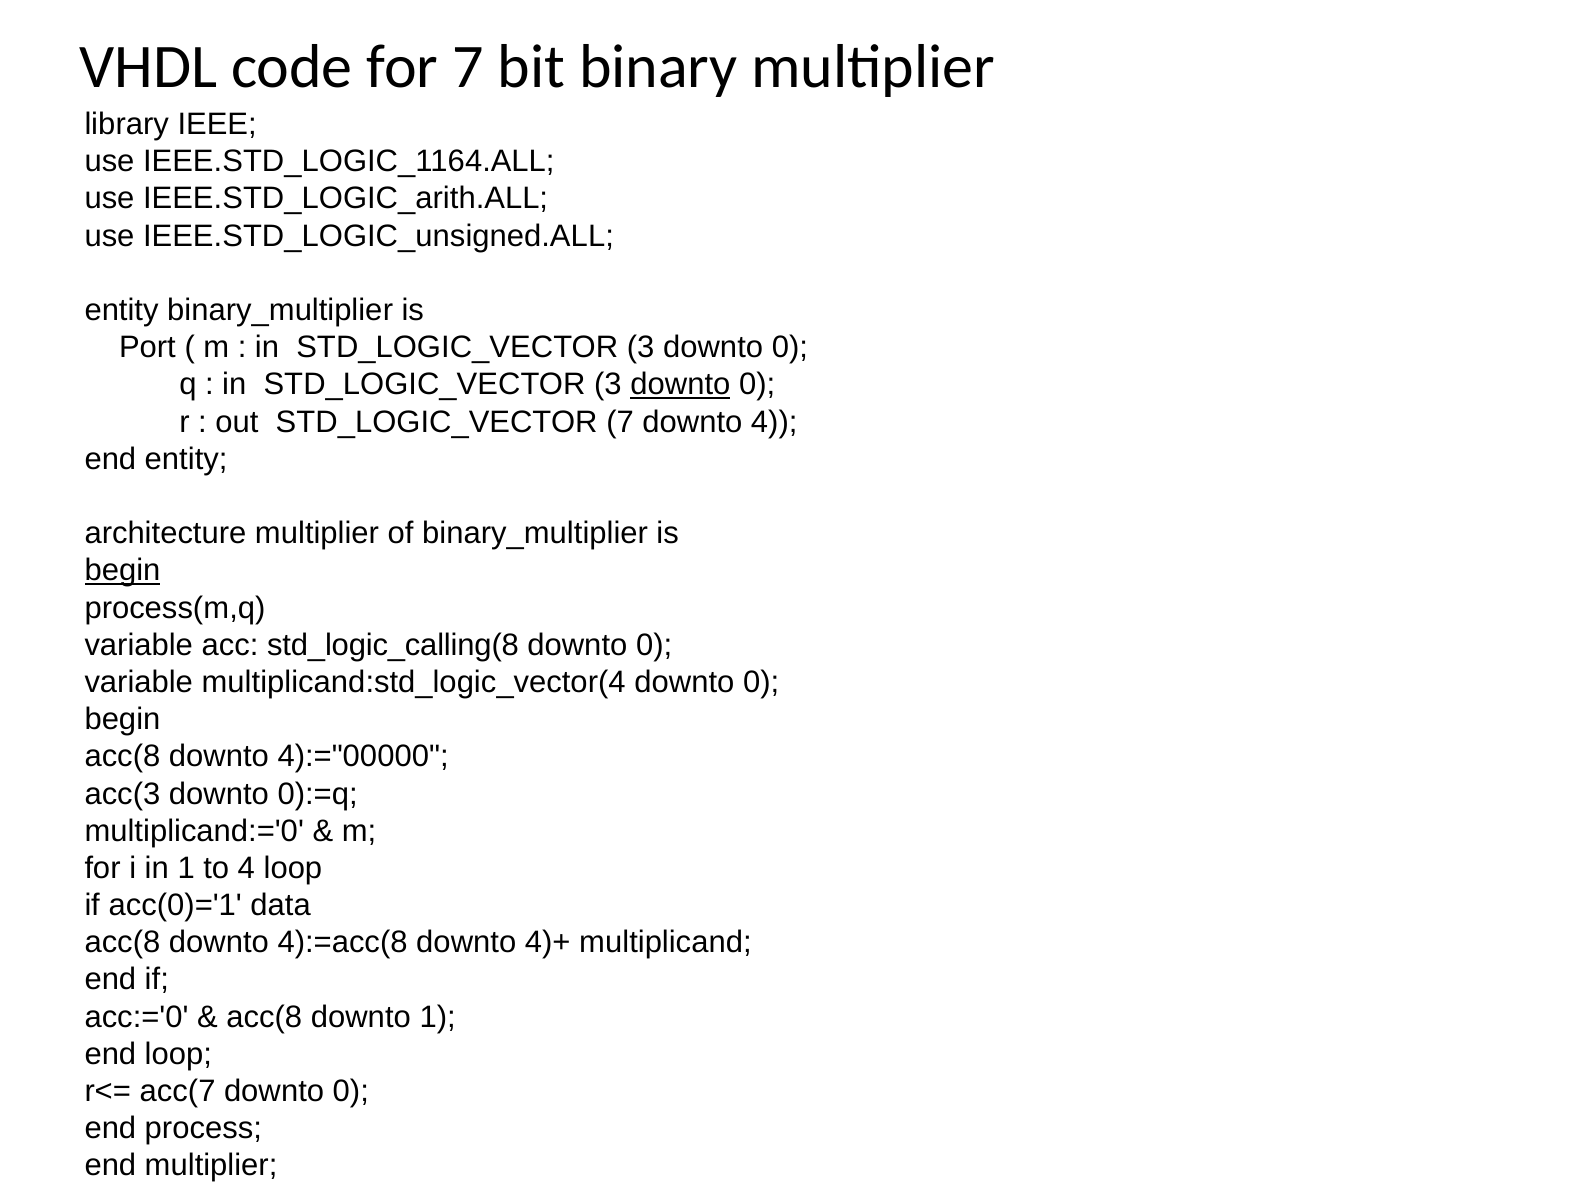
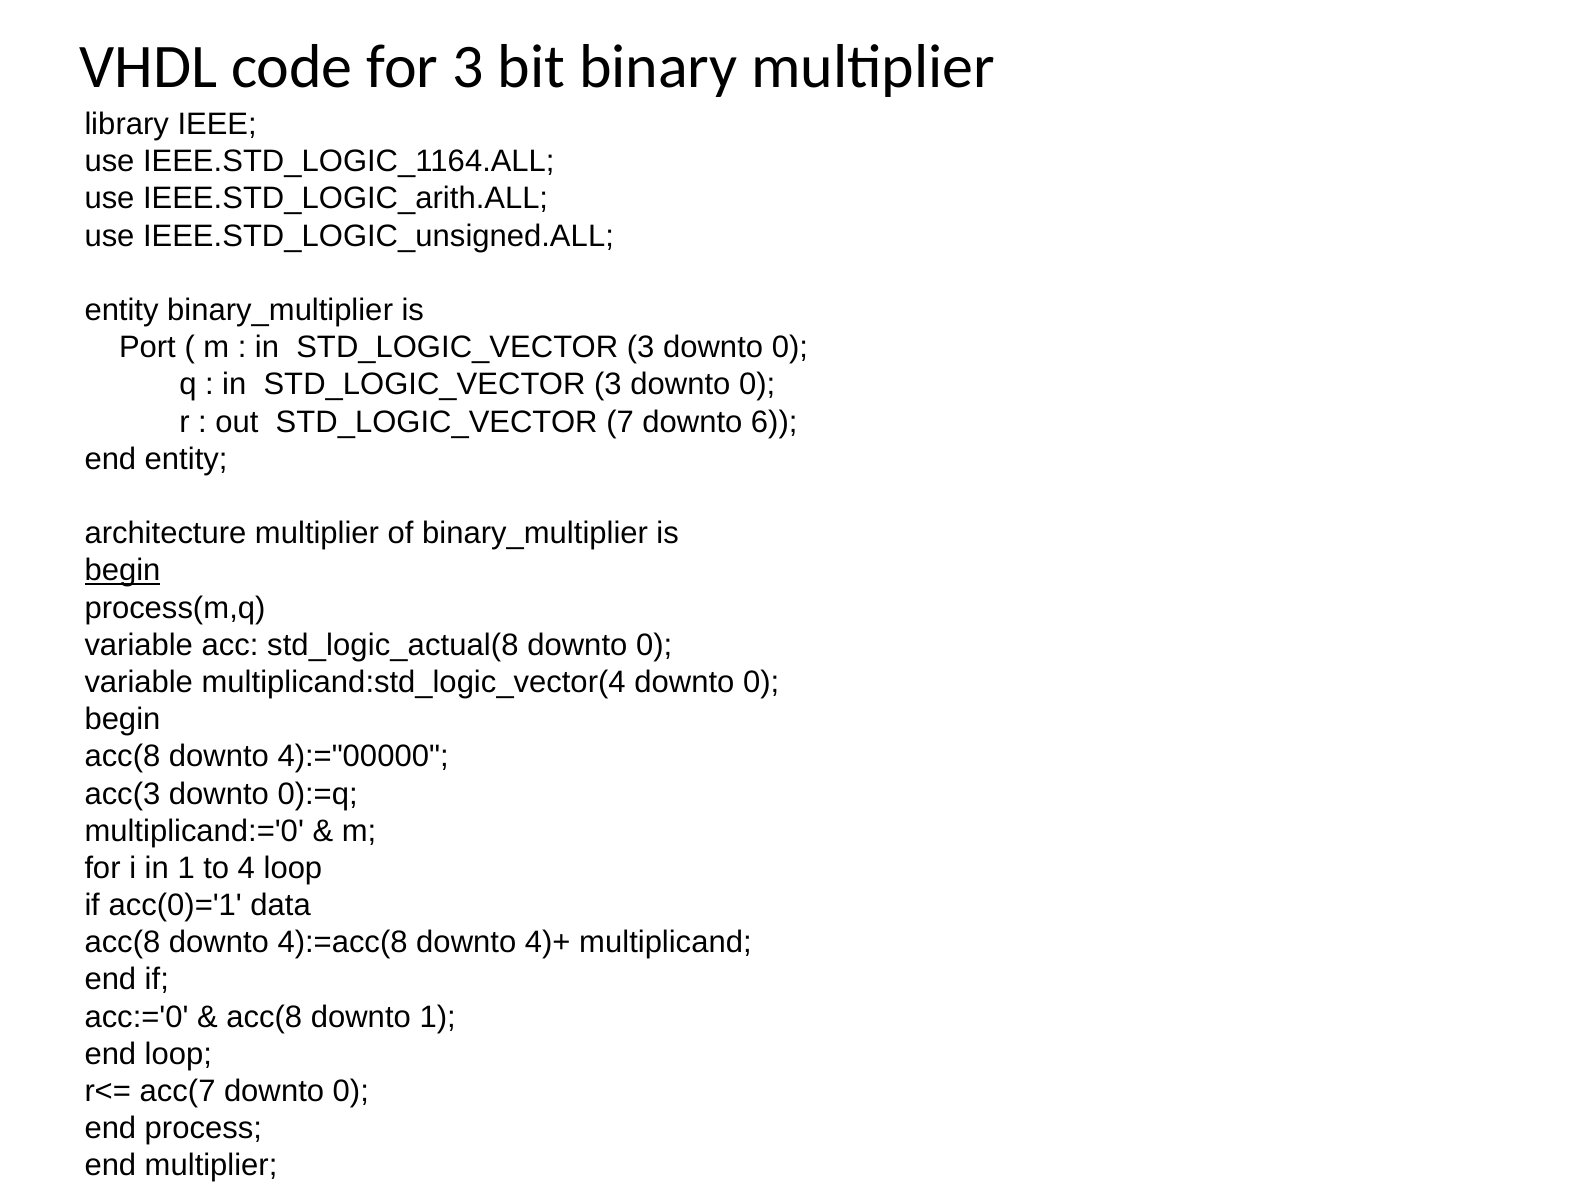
for 7: 7 -> 3
downto at (680, 385) underline: present -> none
downto 4: 4 -> 6
std_logic_calling(8: std_logic_calling(8 -> std_logic_actual(8
